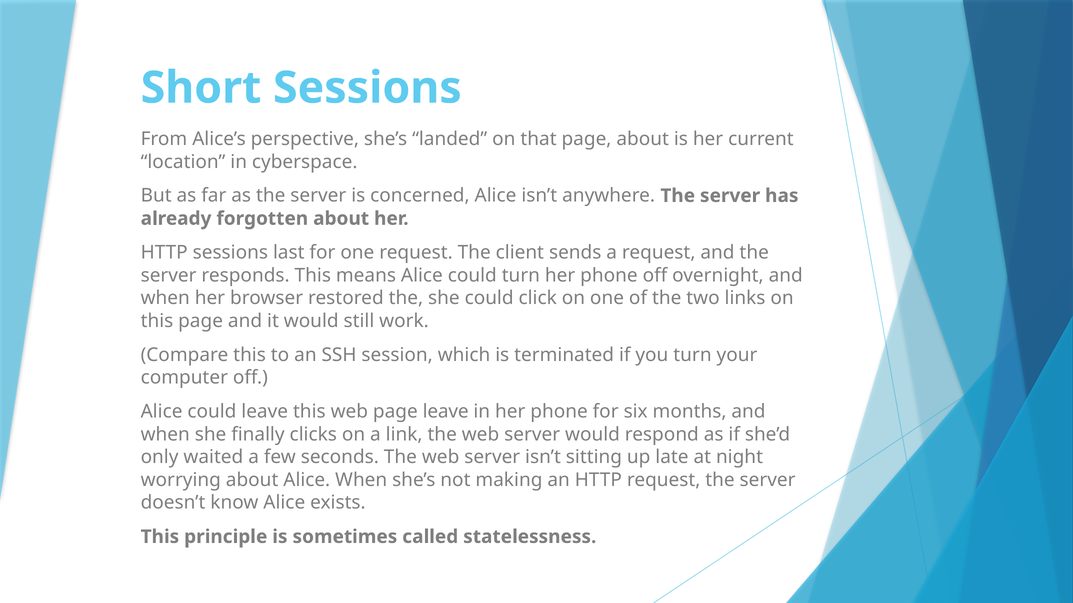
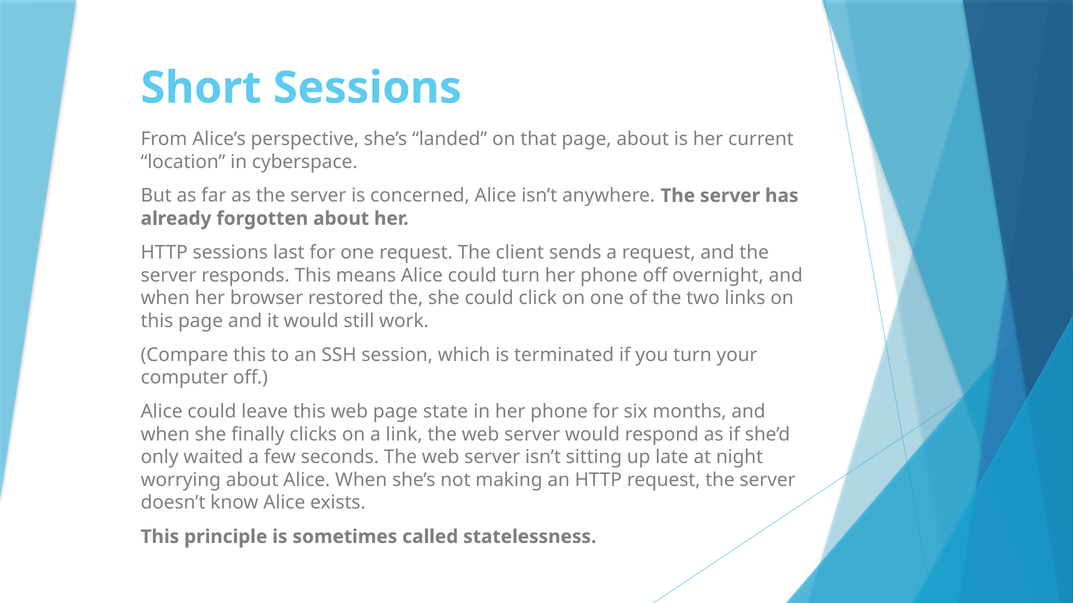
page leave: leave -> state
